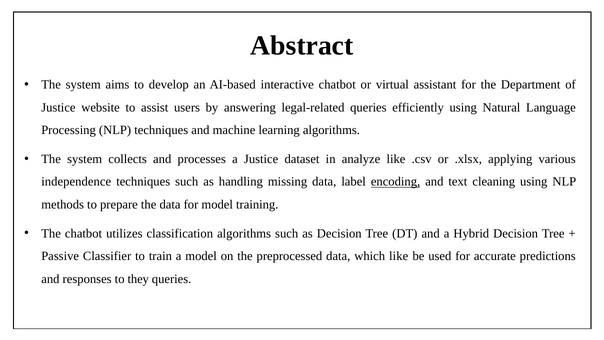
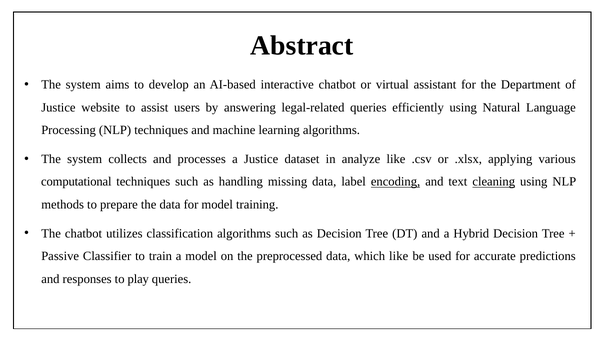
independence: independence -> computational
cleaning underline: none -> present
they: they -> play
